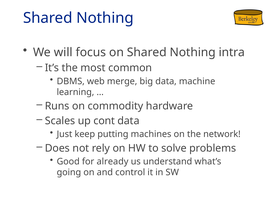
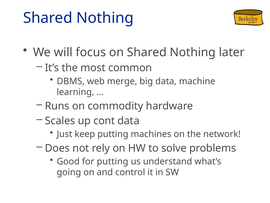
intra: intra -> later
for already: already -> putting
